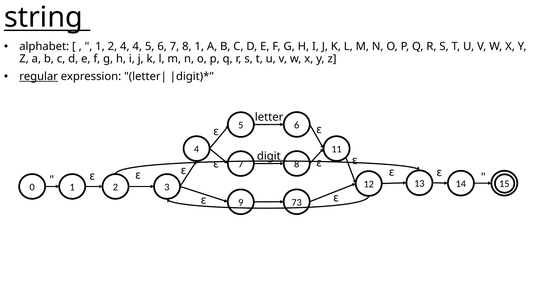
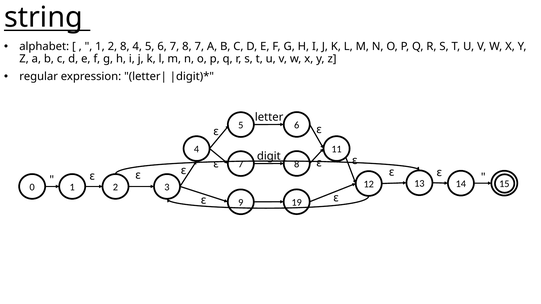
2 4: 4 -> 8
8 1: 1 -> 7
regular underline: present -> none
73: 73 -> 19
